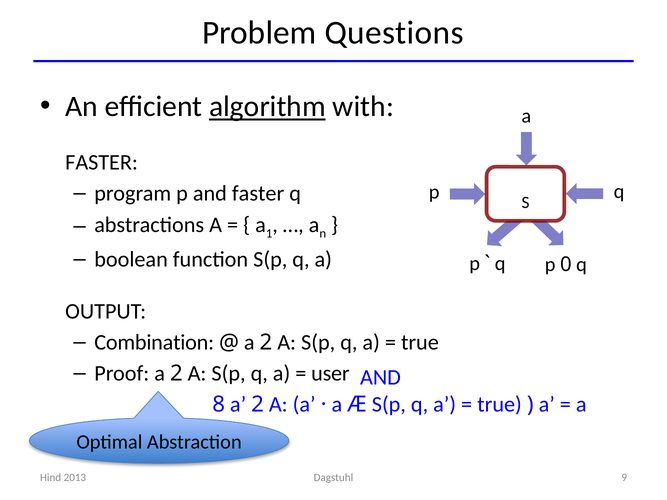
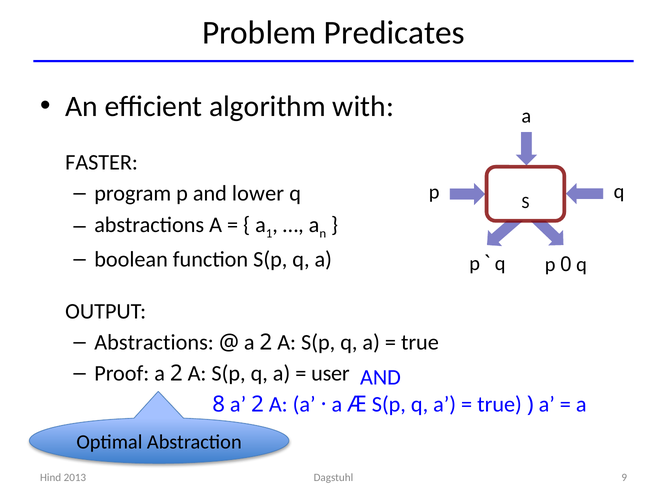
Questions: Questions -> Predicates
algorithm underline: present -> none
and faster: faster -> lower
Combination at (154, 343): Combination -> Abstractions
